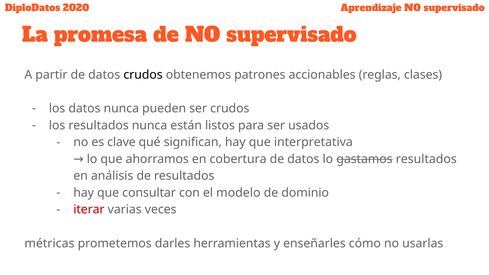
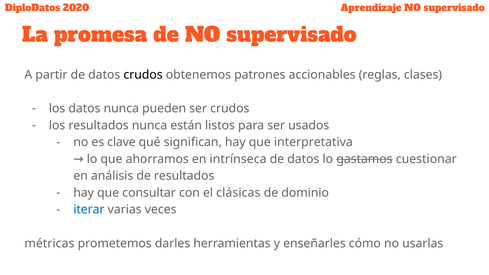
cobertura: cobertura -> intrínseca
gastamos resultados: resultados -> cuestionar
modelo: modelo -> clásicas
iterar colour: red -> blue
